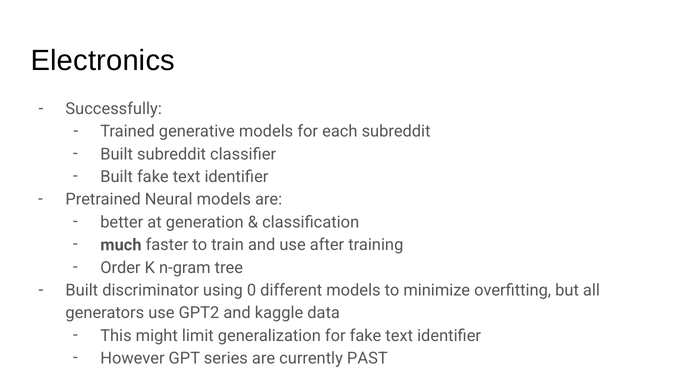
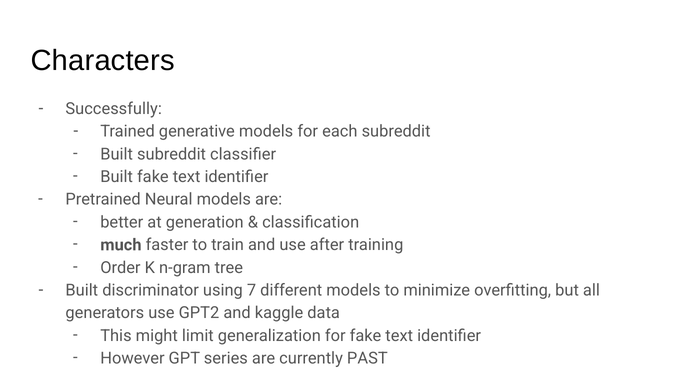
Electronics: Electronics -> Characters
0: 0 -> 7
